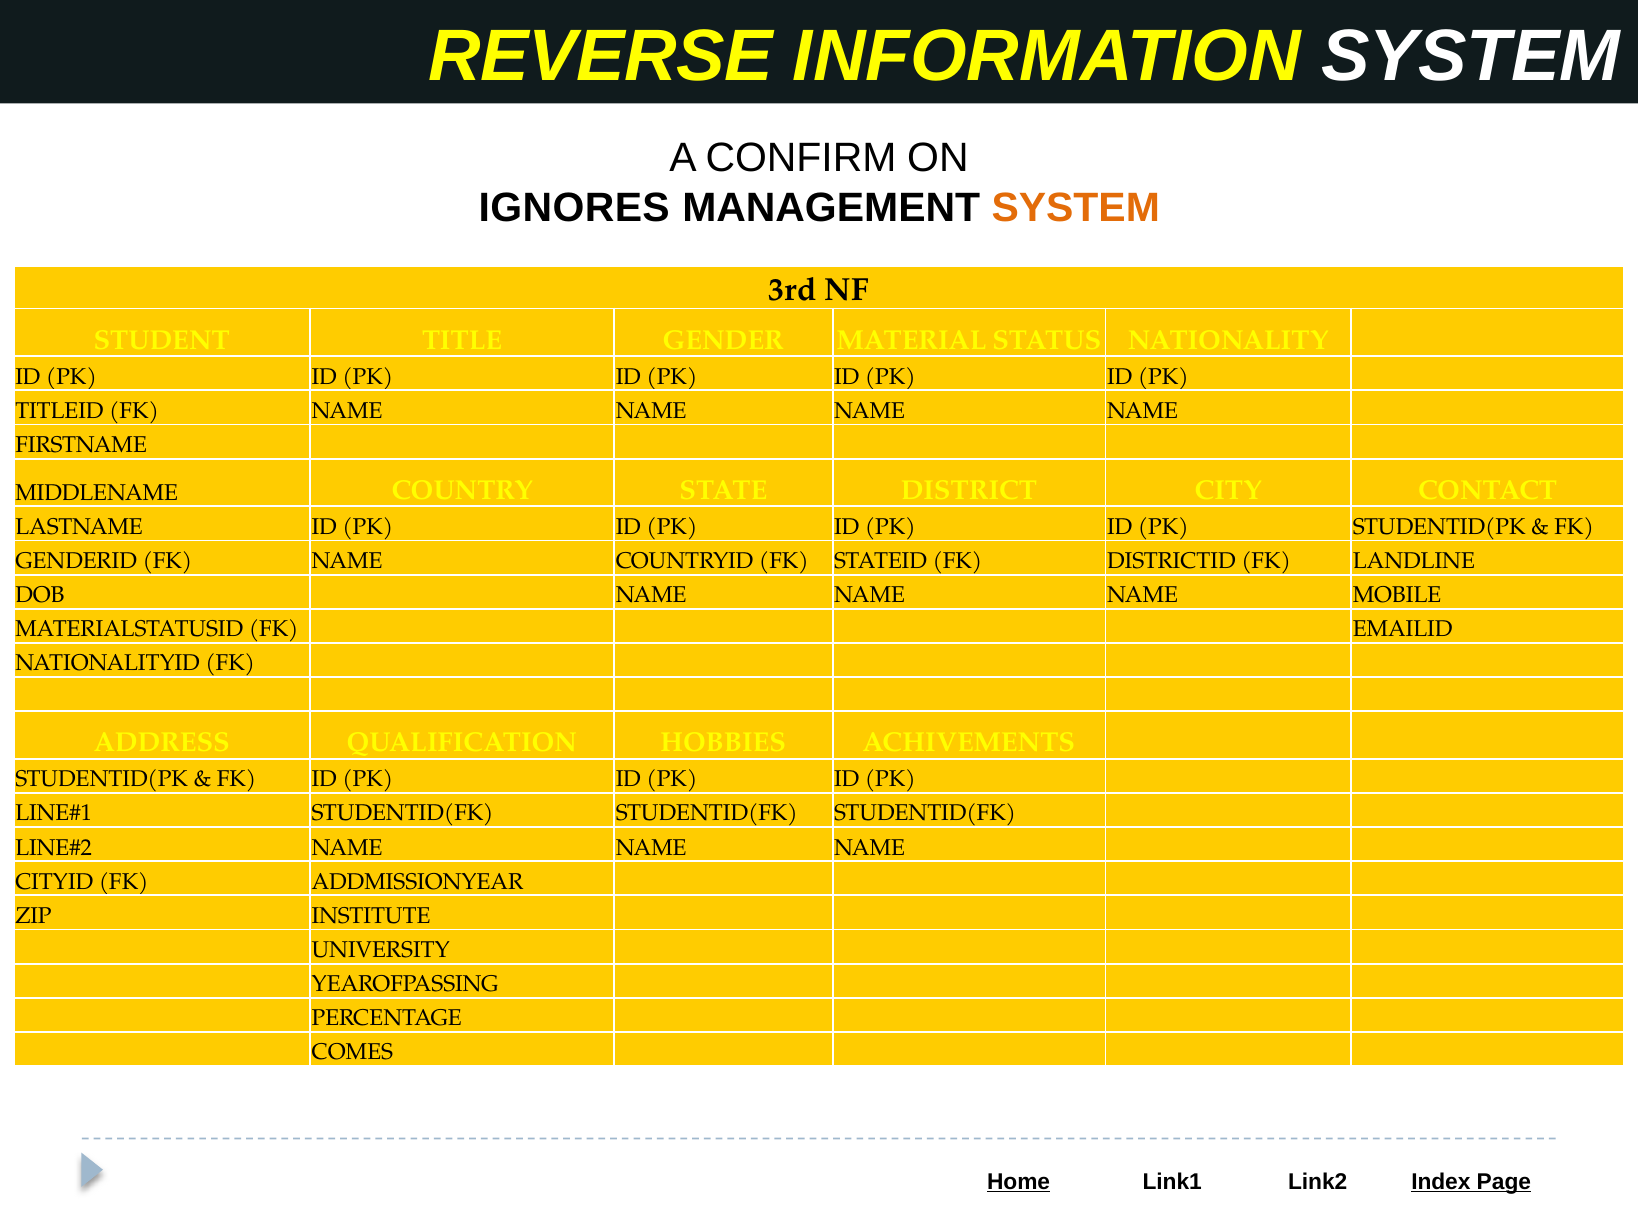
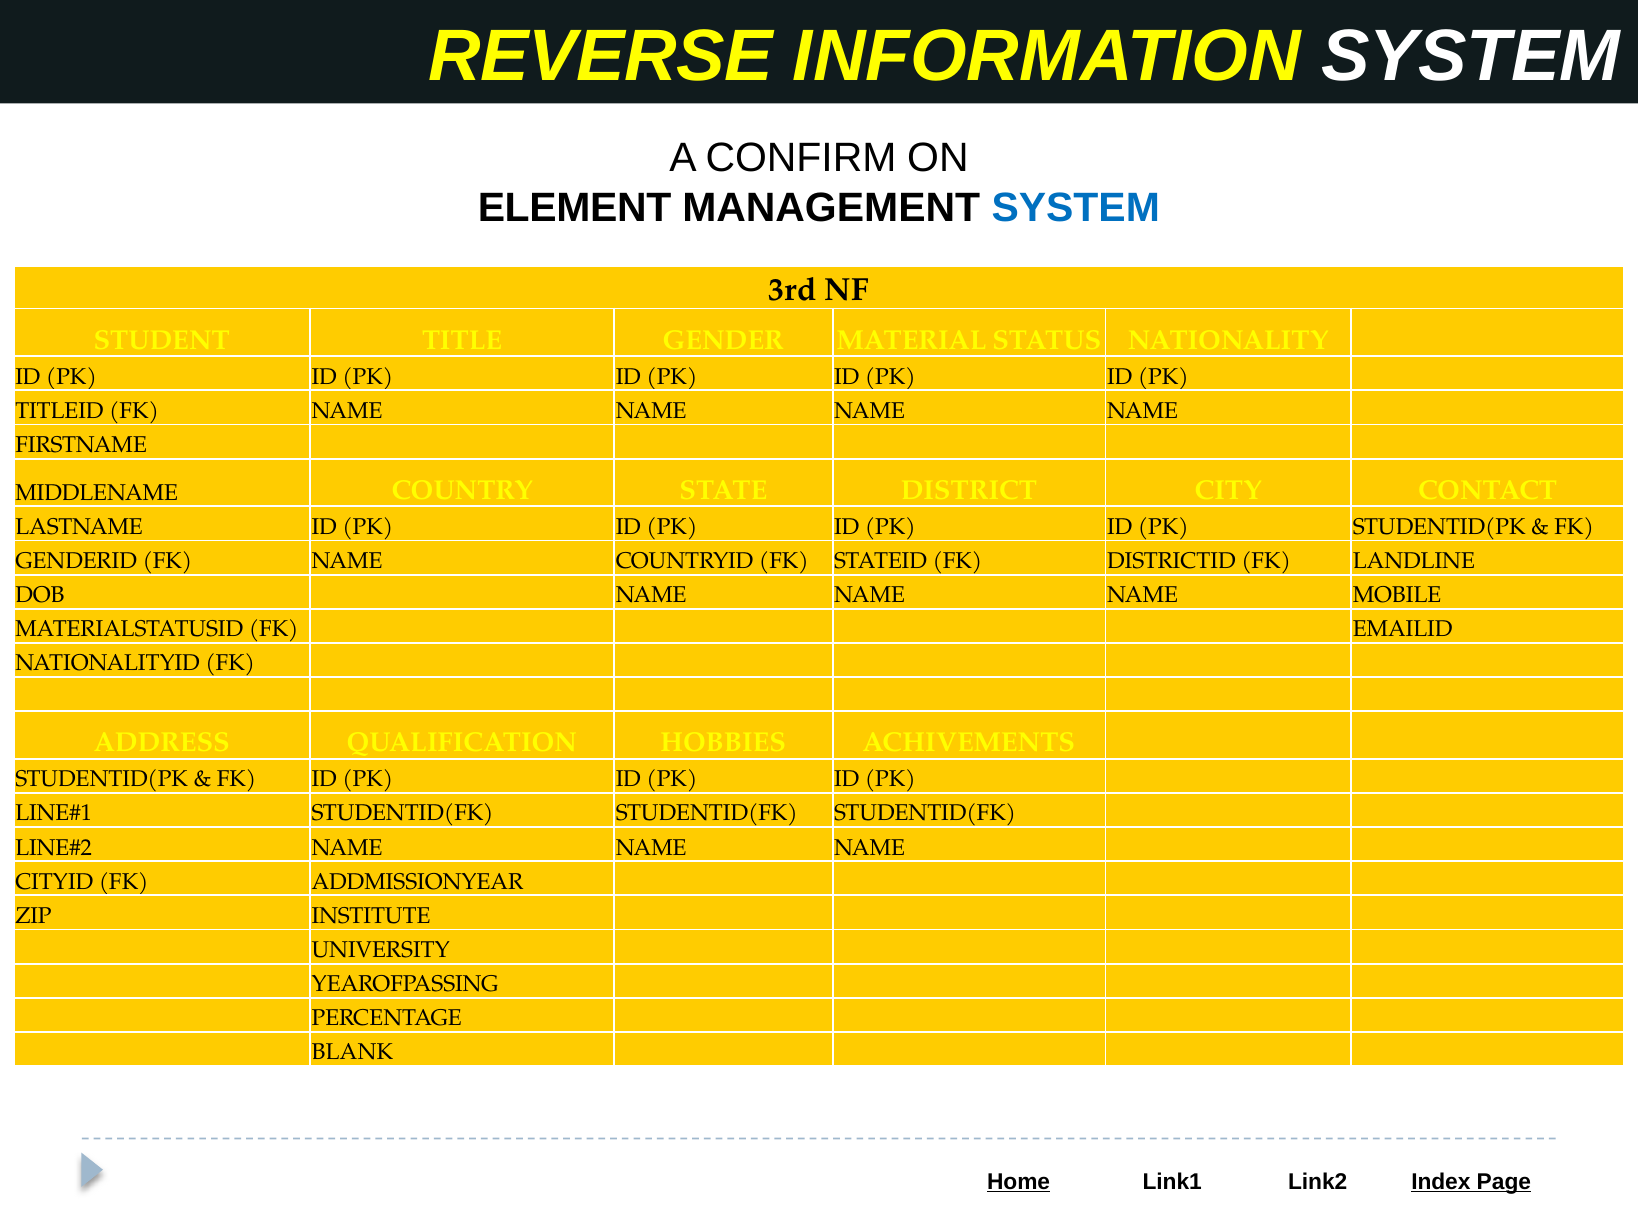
IGNORES: IGNORES -> ELEMENT
SYSTEM at (1076, 207) colour: orange -> blue
COMES: COMES -> BLANK
